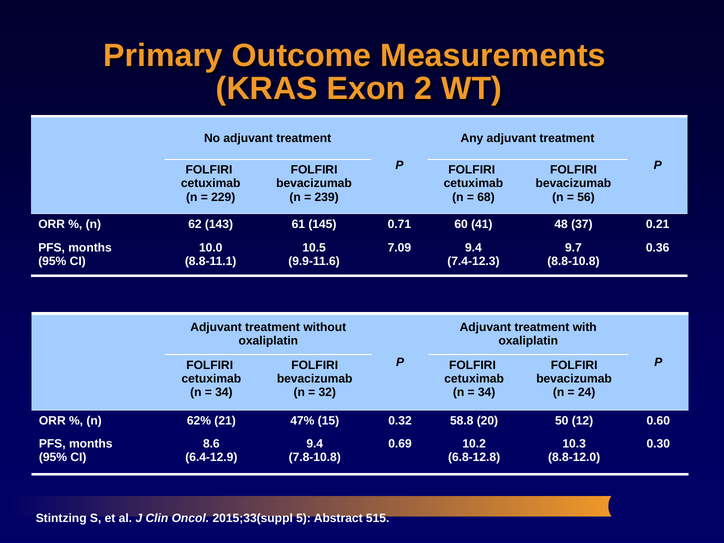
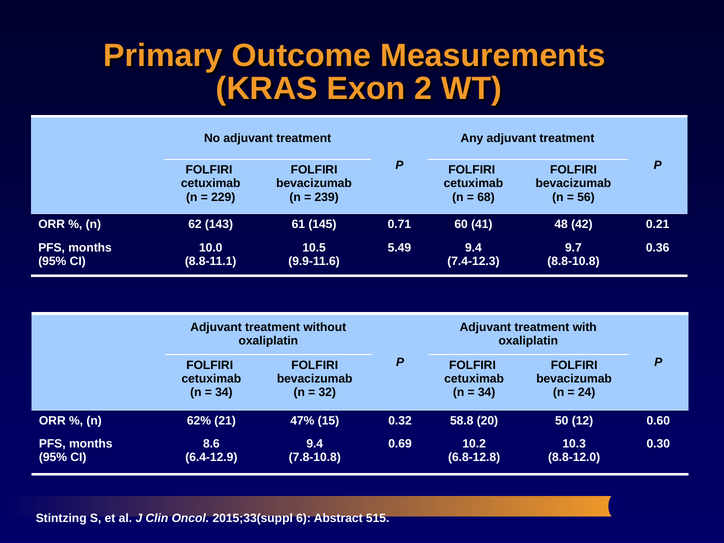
37: 37 -> 42
7.09: 7.09 -> 5.49
5: 5 -> 6
